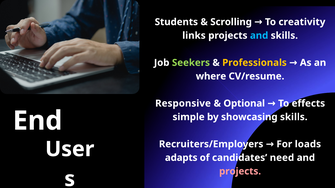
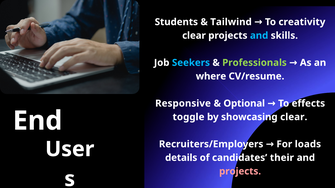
Scrolling: Scrolling -> Tailwind
links at (194, 36): links -> clear
Seekers colour: light green -> light blue
Professionals colour: yellow -> light green
simple: simple -> toggle
showcasing skills: skills -> clear
adapts: adapts -> details
need: need -> their
